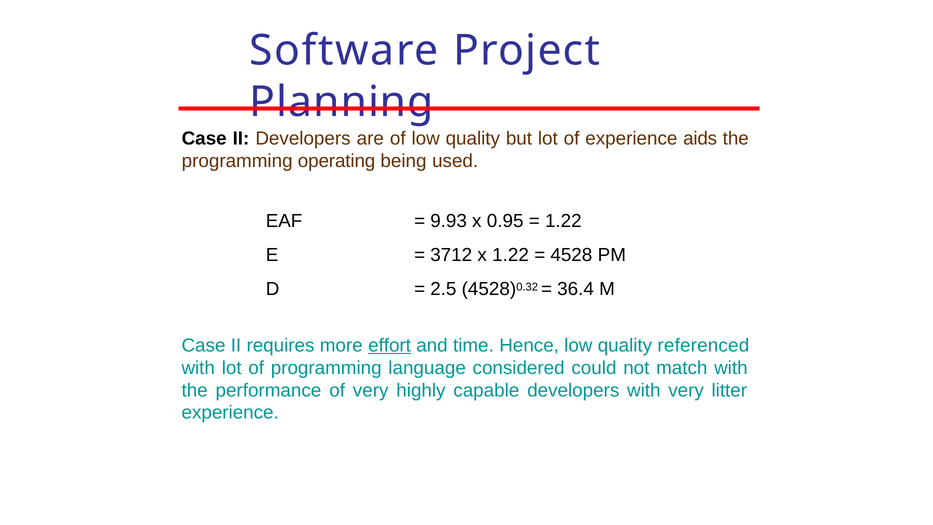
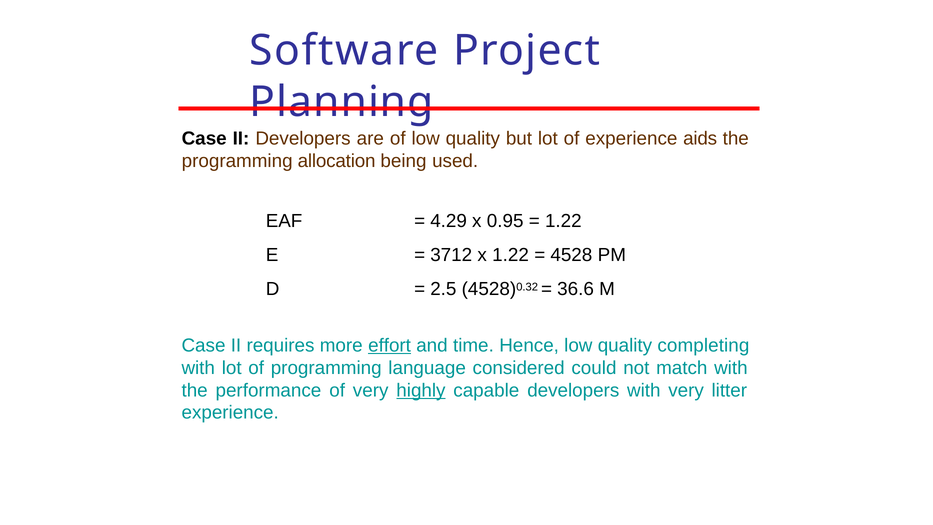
operating: operating -> allocation
9.93: 9.93 -> 4.29
36.4: 36.4 -> 36.6
referenced: referenced -> completing
highly underline: none -> present
